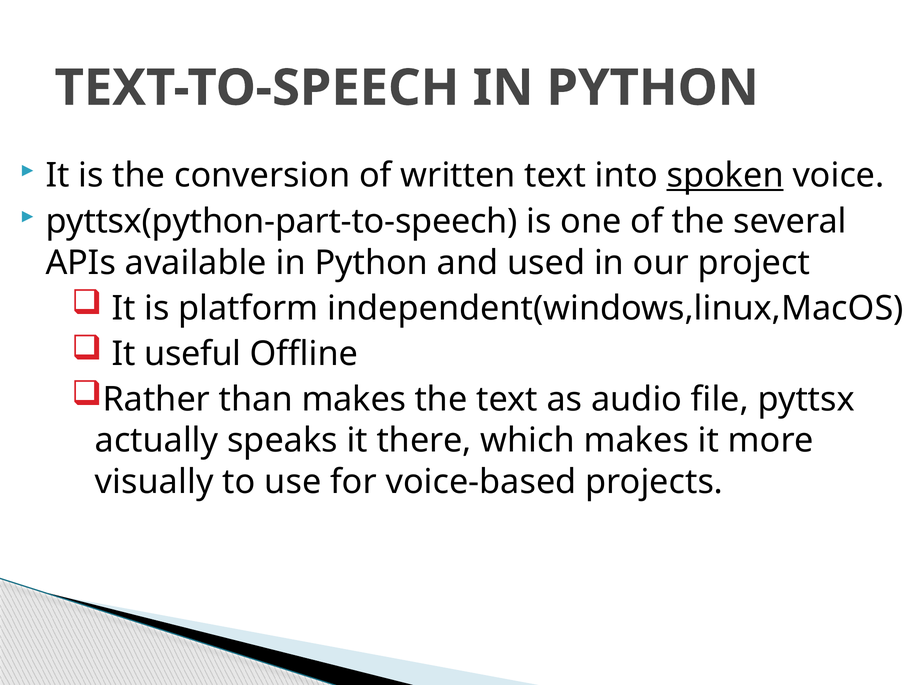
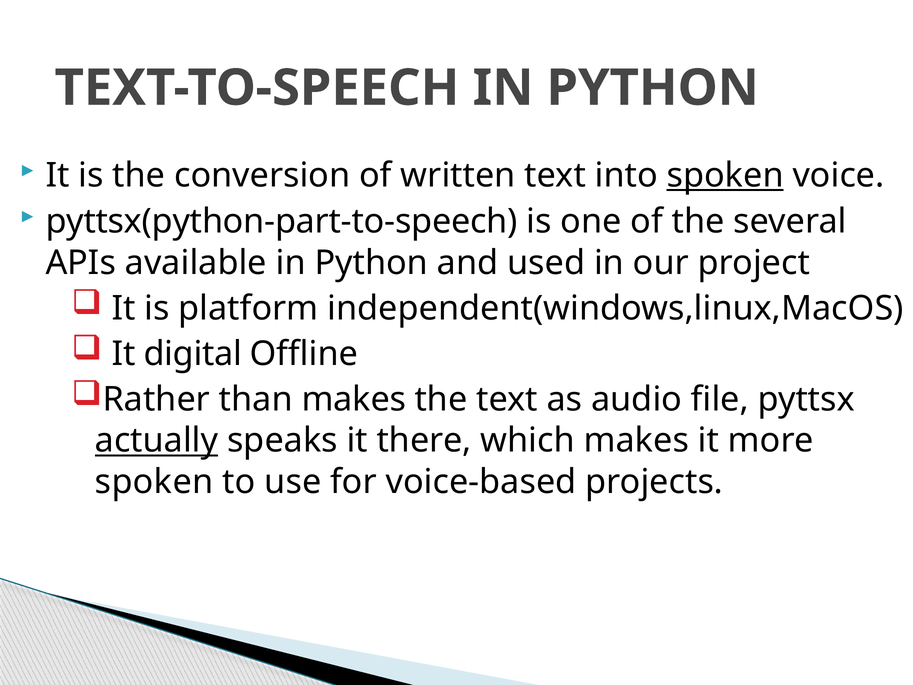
useful: useful -> digital
actually underline: none -> present
visually at (154, 482): visually -> spoken
